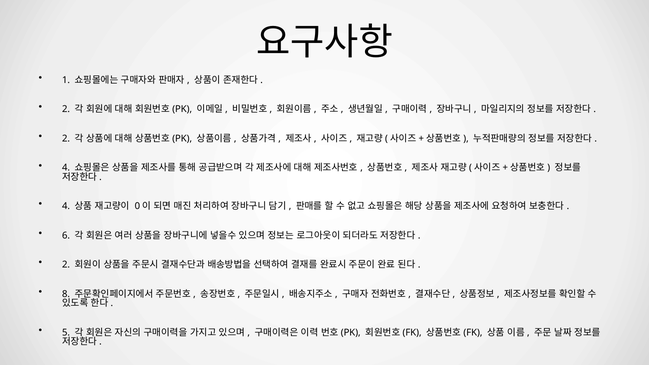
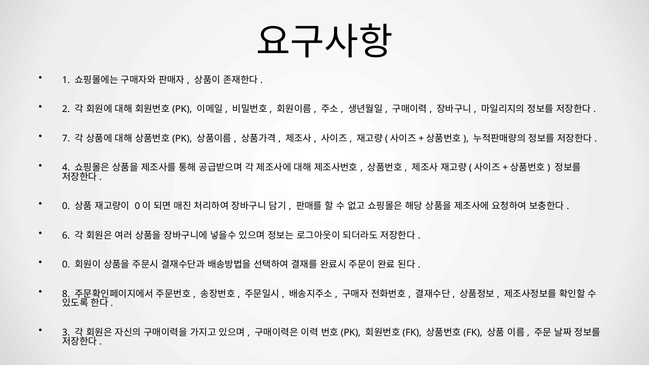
2 at (66, 139): 2 -> 7
4 at (66, 206): 4 -> 0
2 at (66, 265): 2 -> 0
5: 5 -> 3
